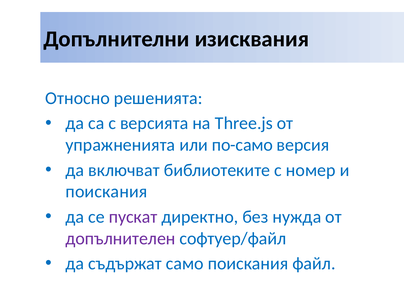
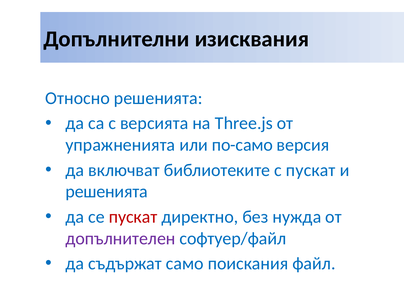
с номер: номер -> пускат
поискания at (106, 192): поискания -> решенията
пускат at (133, 217) colour: purple -> red
